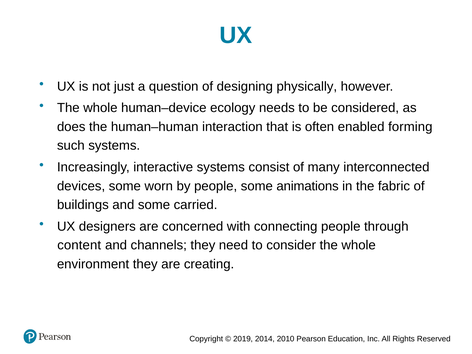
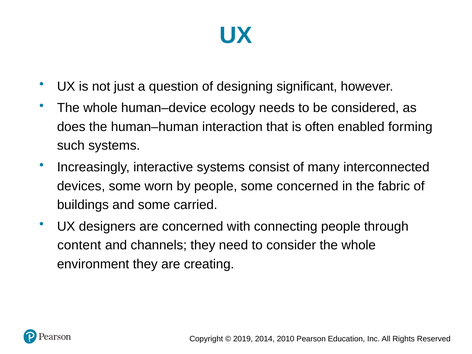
physically: physically -> significant
some animations: animations -> concerned
